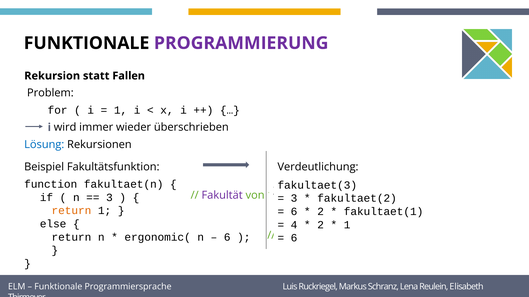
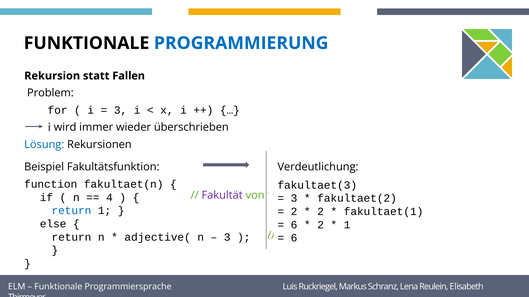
PROGRAMMIERUNG colour: purple -> blue
1 at (121, 110): 1 -> 3
3 at (109, 198): 3 -> 4
return at (71, 211) colour: orange -> blue
6 at (294, 212): 6 -> 2
4 at (294, 225): 4 -> 6
ergonomic(: ergonomic( -> adjective(
6 at (227, 238): 6 -> 3
